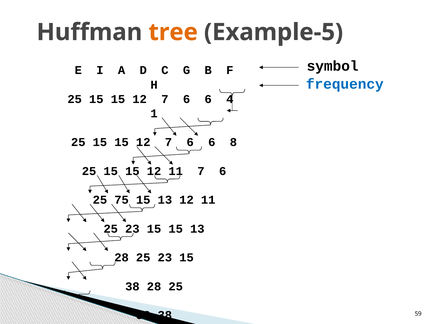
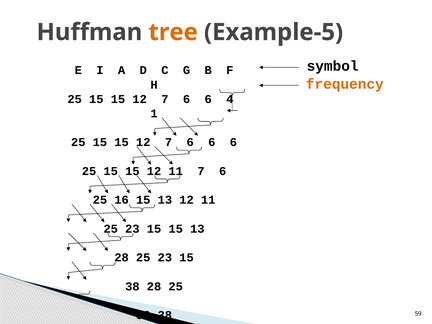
frequency colour: blue -> orange
6 6 8: 8 -> 6
75: 75 -> 16
